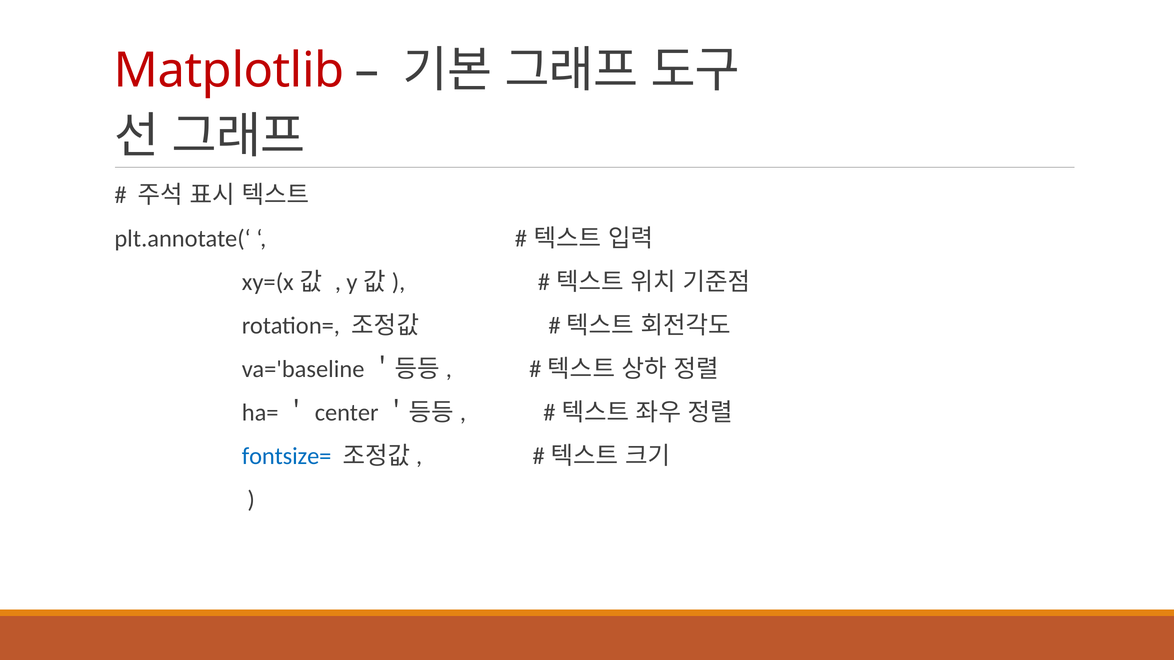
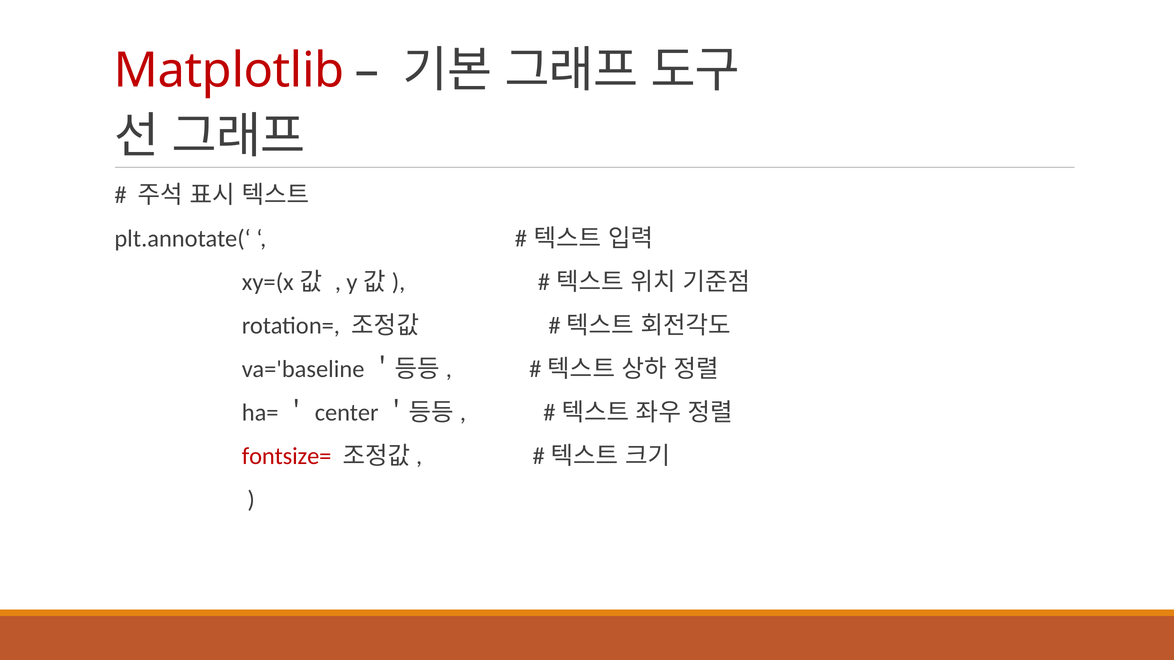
fontsize= colour: blue -> red
